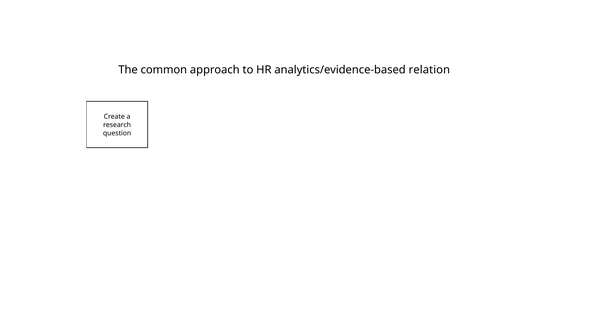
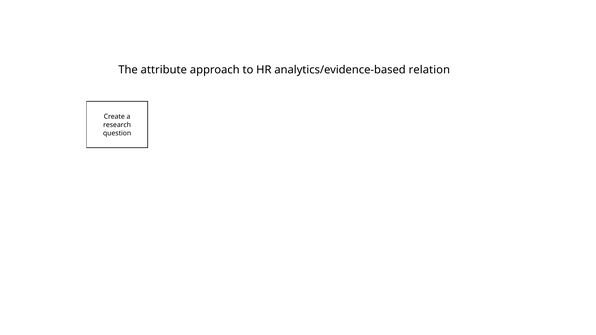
common: common -> attribute
